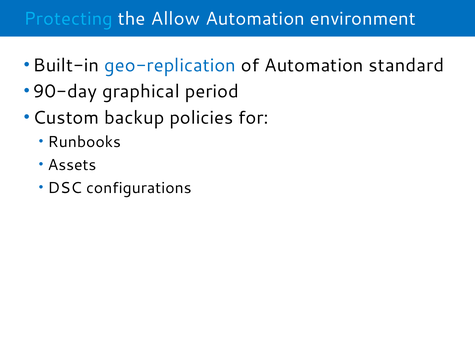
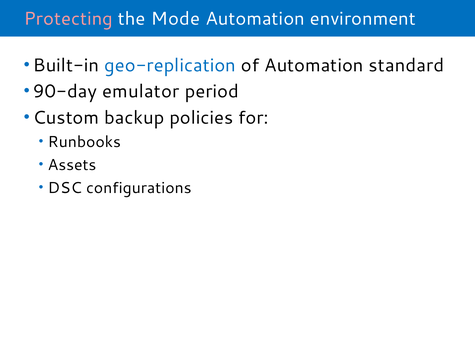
Protecting colour: light blue -> pink
Allow: Allow -> Mode
graphical: graphical -> emulator
